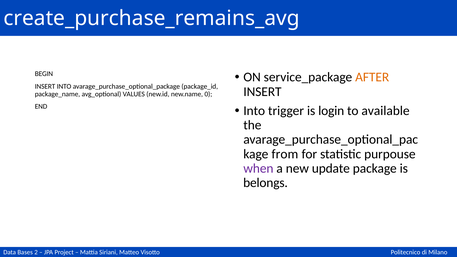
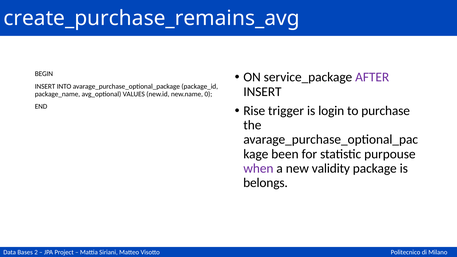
AFTER colour: orange -> purple
Into at (254, 111): Into -> Rise
available: available -> purchase
from: from -> been
update: update -> validity
